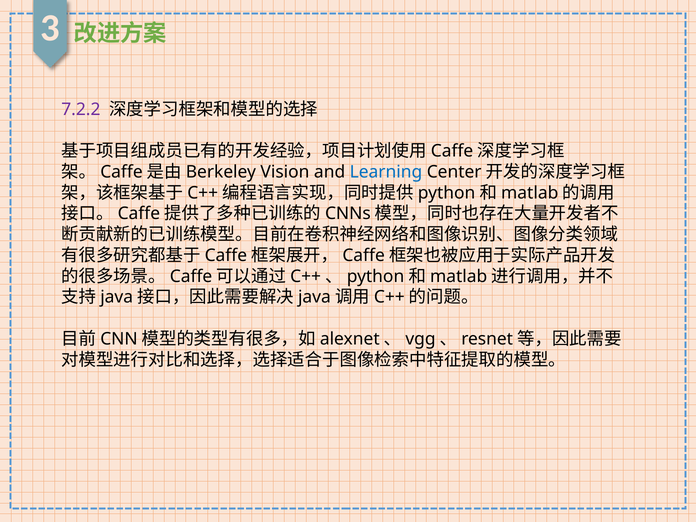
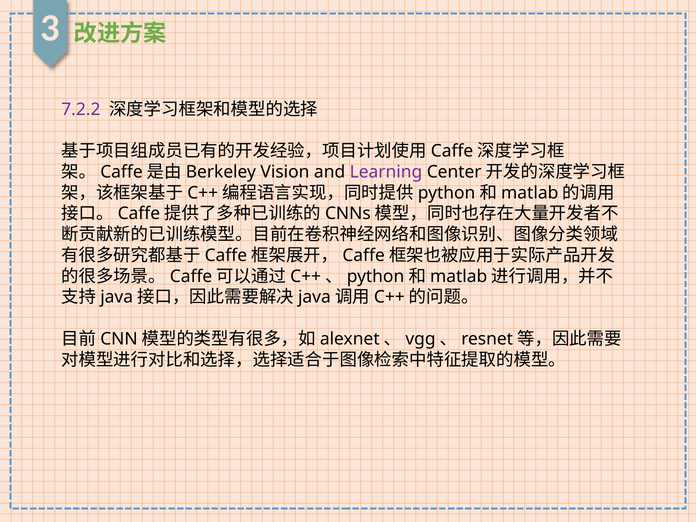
Learning colour: blue -> purple
